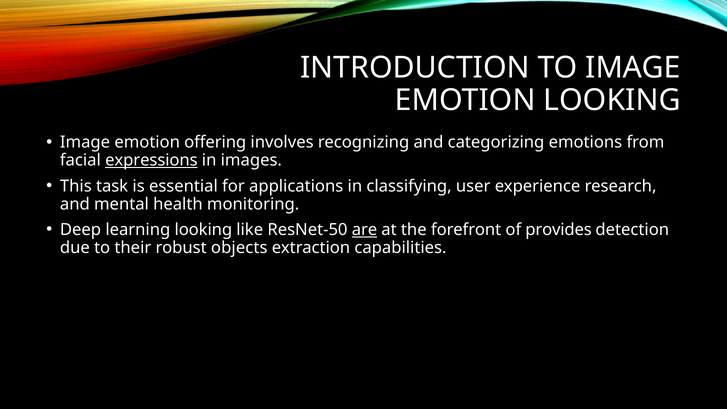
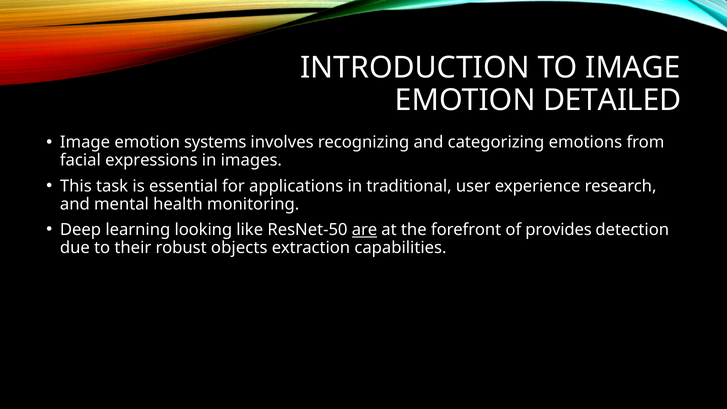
EMOTION LOOKING: LOOKING -> DETAILED
offering: offering -> systems
expressions underline: present -> none
classifying: classifying -> traditional
